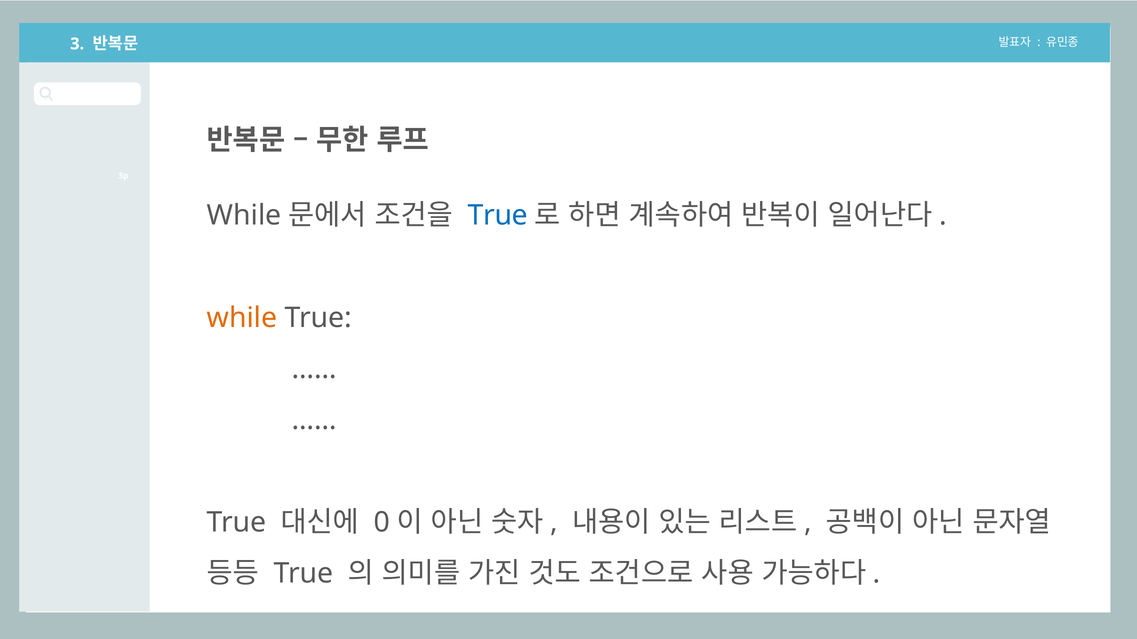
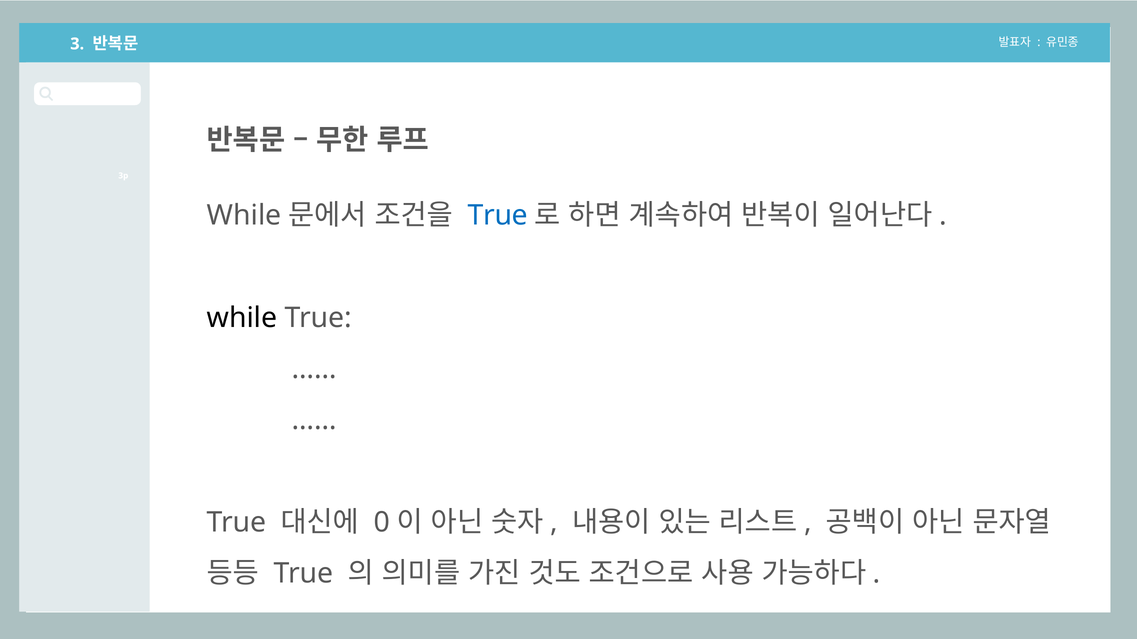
while at (242, 318) colour: orange -> black
